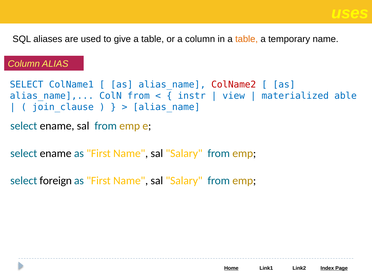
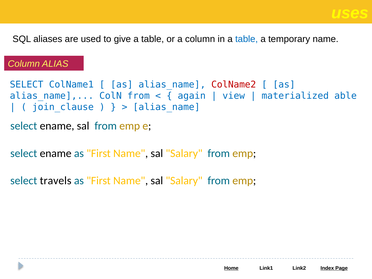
table at (247, 39) colour: orange -> blue
instr: instr -> again
foreign: foreign -> travels
